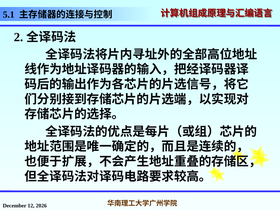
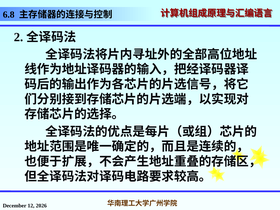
5.1: 5.1 -> 6.8
